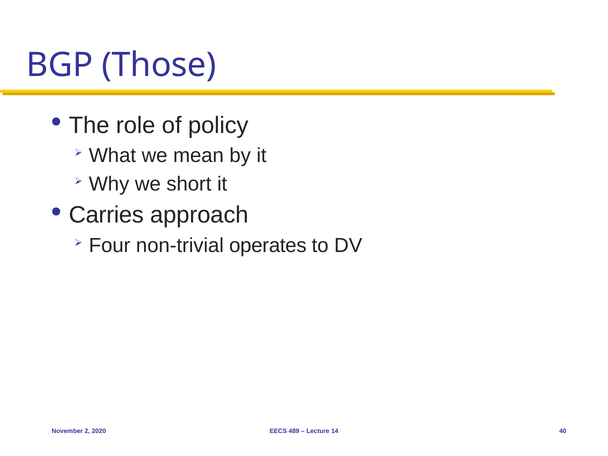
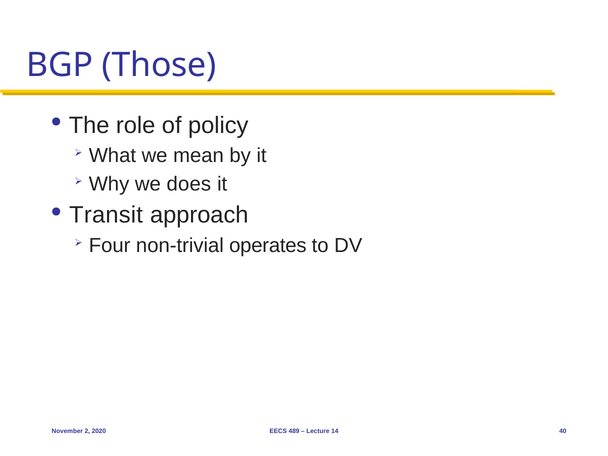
short: short -> does
Carries: Carries -> Transit
